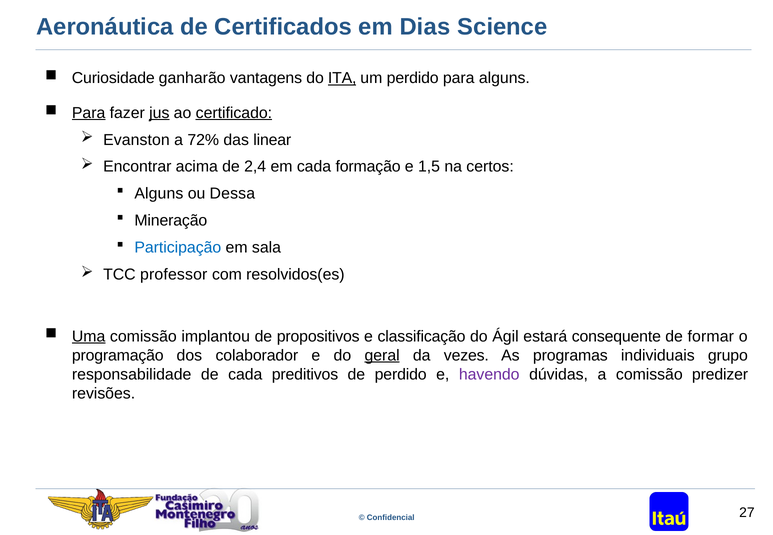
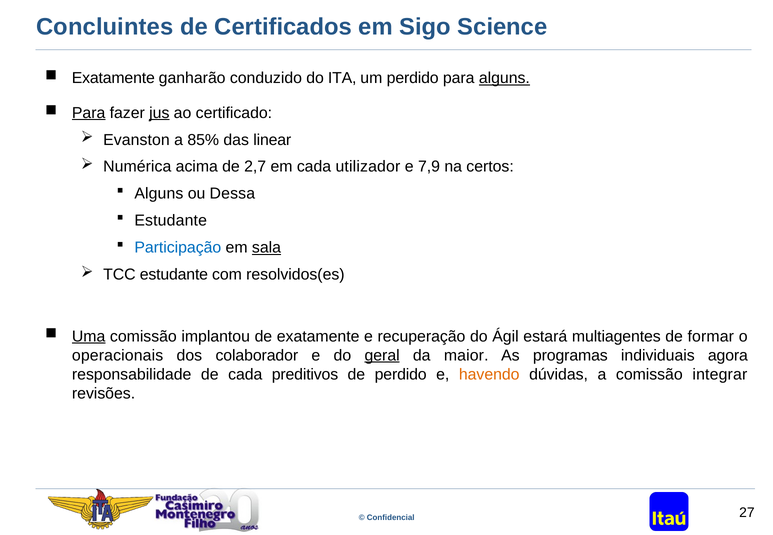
Aeronáutica: Aeronáutica -> Concluintes
Dias: Dias -> Sigo
Curiosidade at (113, 78): Curiosidade -> Exatamente
vantagens: vantagens -> conduzido
ITA underline: present -> none
alguns at (504, 78) underline: none -> present
certificado underline: present -> none
72%: 72% -> 85%
Encontrar: Encontrar -> Numérica
2,4: 2,4 -> 2,7
formação: formação -> utilizador
1,5: 1,5 -> 7,9
Mineração at (171, 221): Mineração -> Estudante
sala underline: none -> present
TCC professor: professor -> estudante
de propositivos: propositivos -> exatamente
classificação: classificação -> recuperação
consequente: consequente -> multiagentes
programação: programação -> operacionais
vezes: vezes -> maior
grupo: grupo -> agora
havendo colour: purple -> orange
predizer: predizer -> integrar
